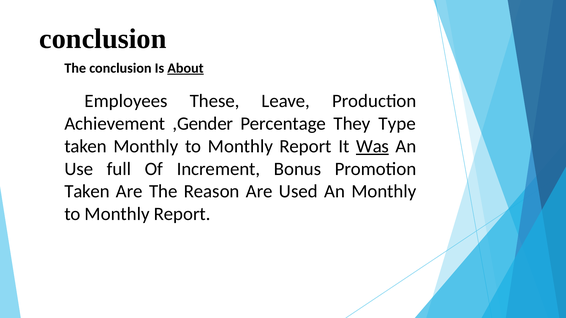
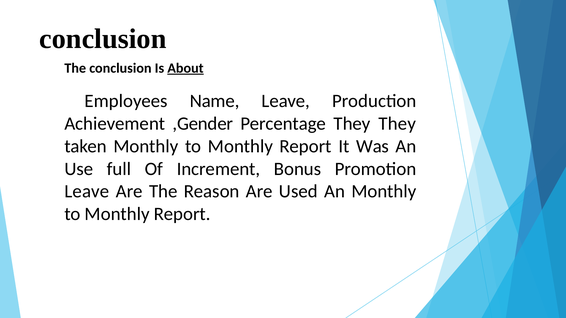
These: These -> Name
They Type: Type -> They
Was underline: present -> none
Taken at (87, 192): Taken -> Leave
